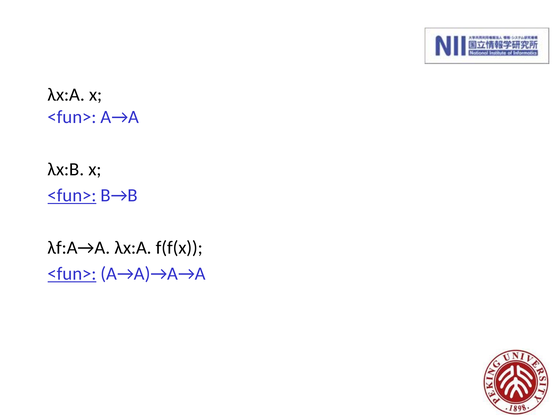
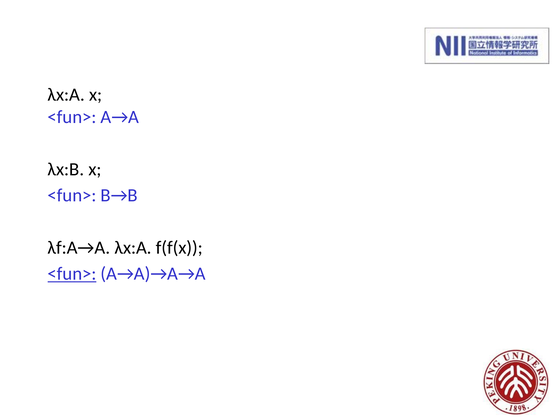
<fun> at (72, 195) underline: present -> none
